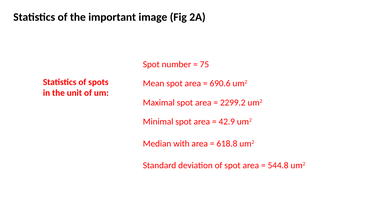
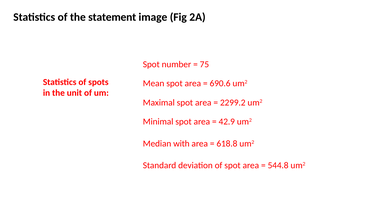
important: important -> statement
